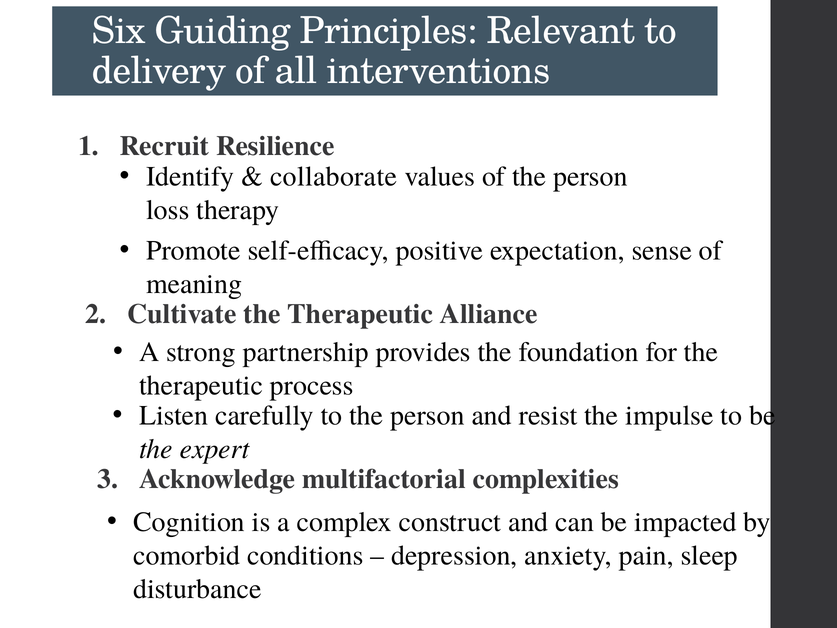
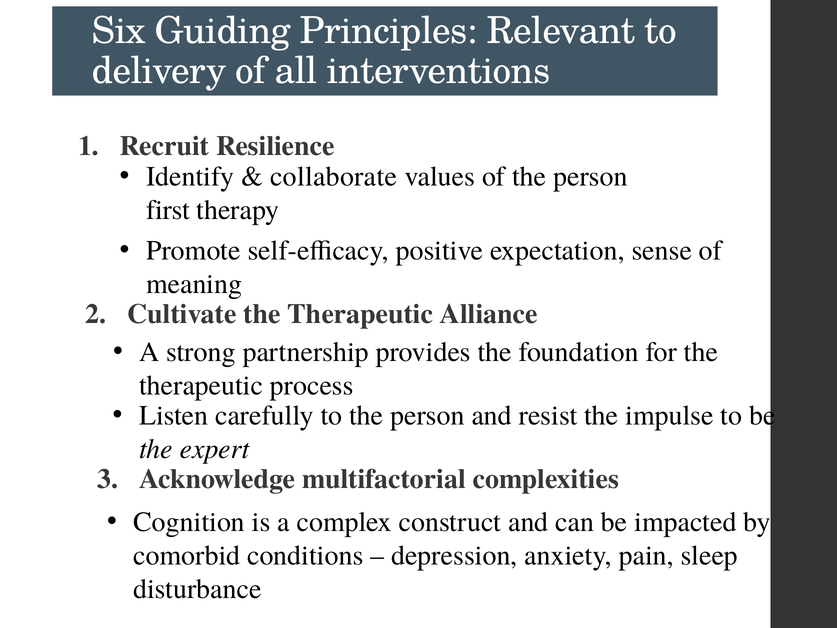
loss: loss -> first
